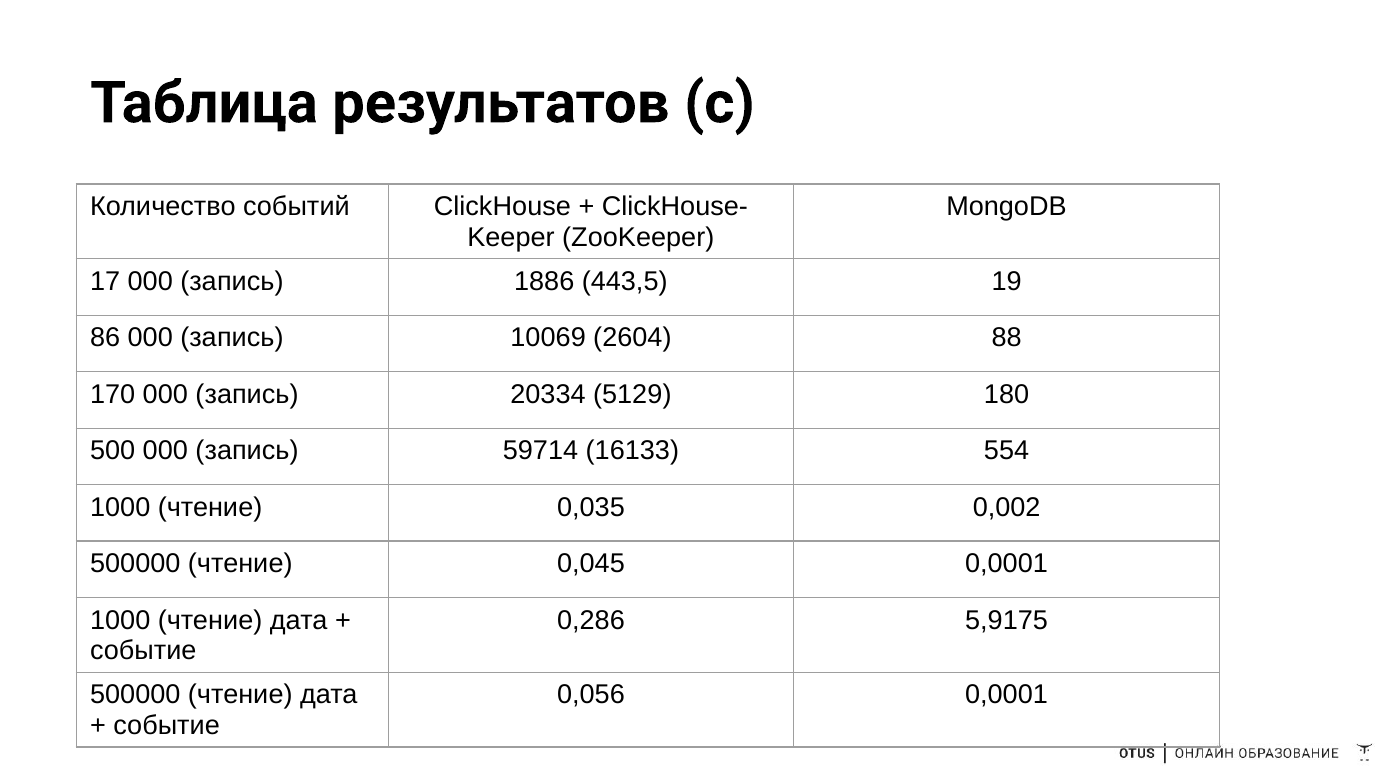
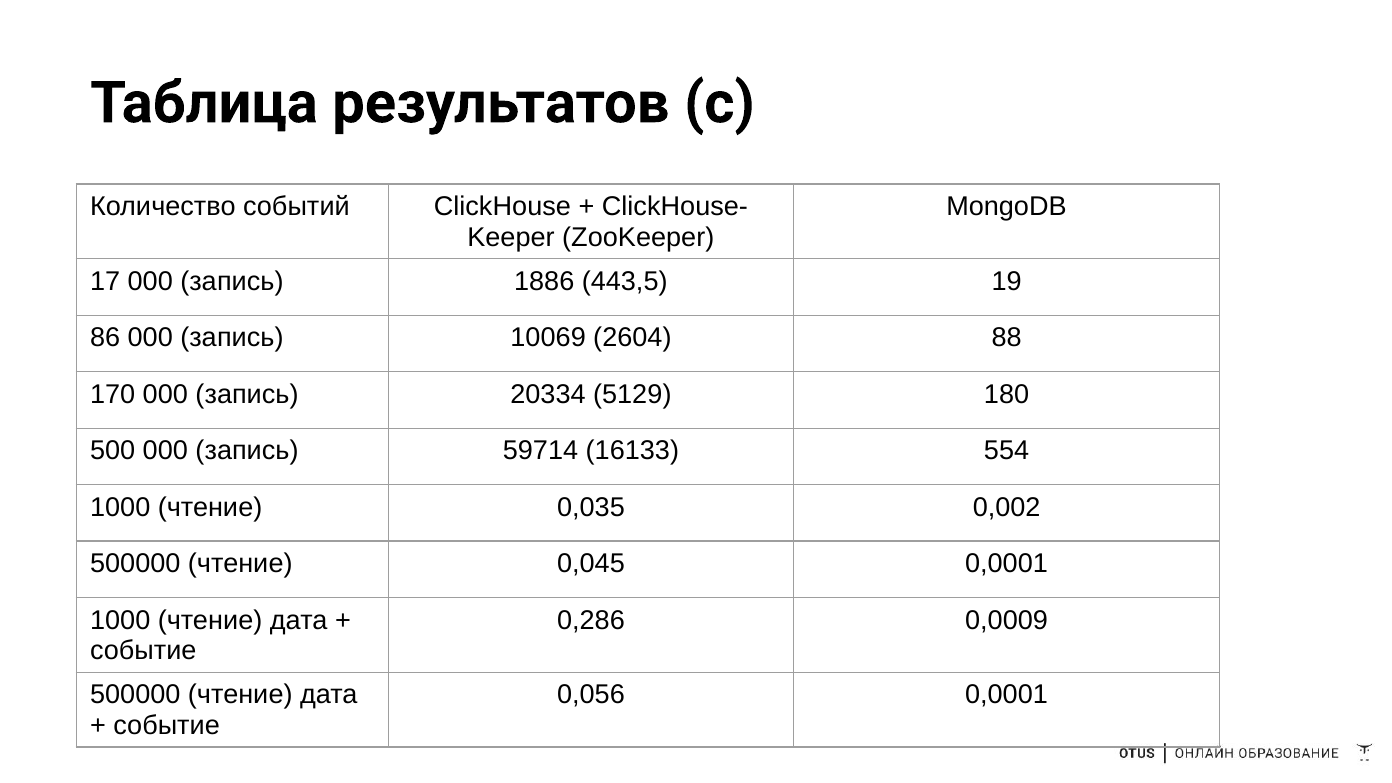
5,9175: 5,9175 -> 0,0009
